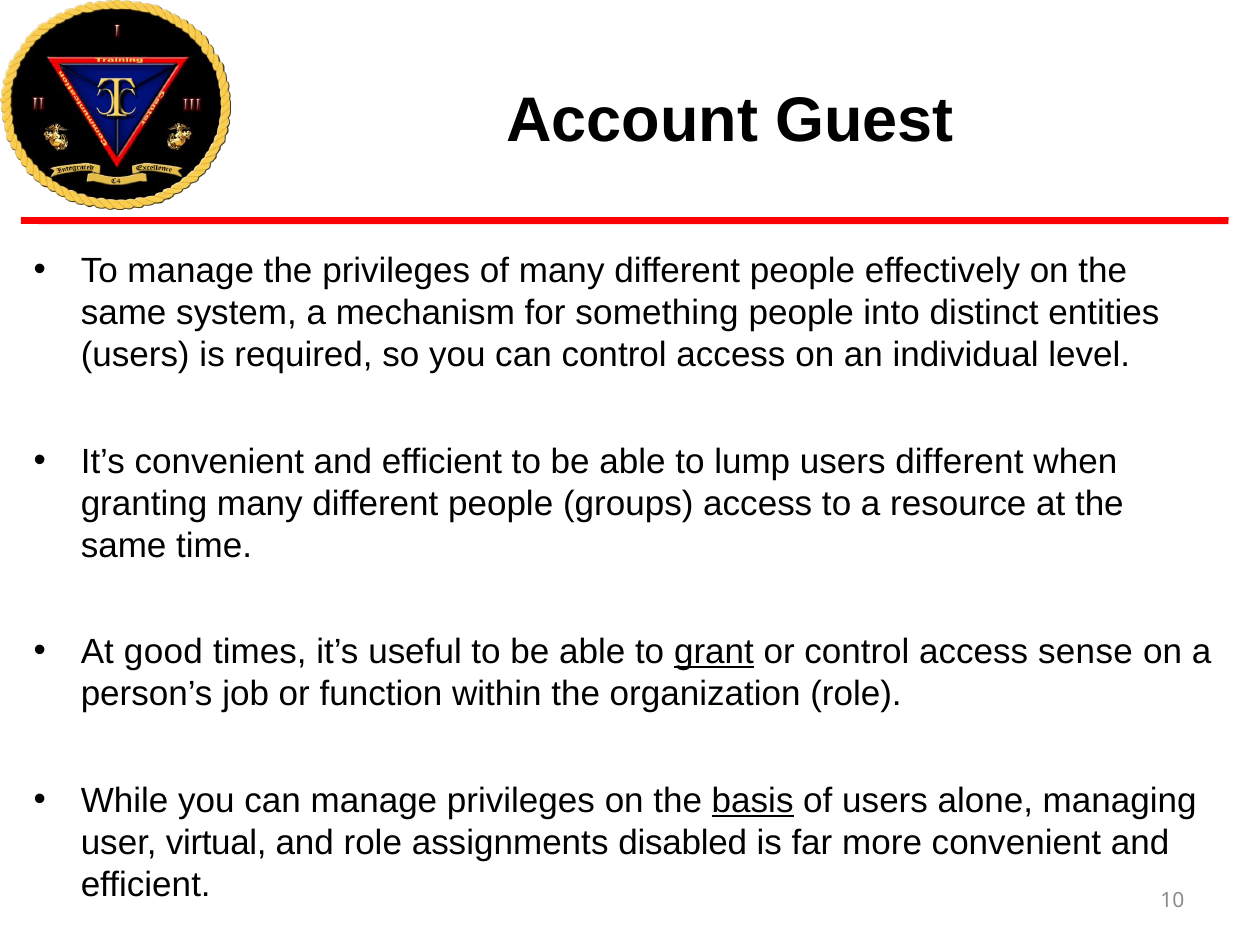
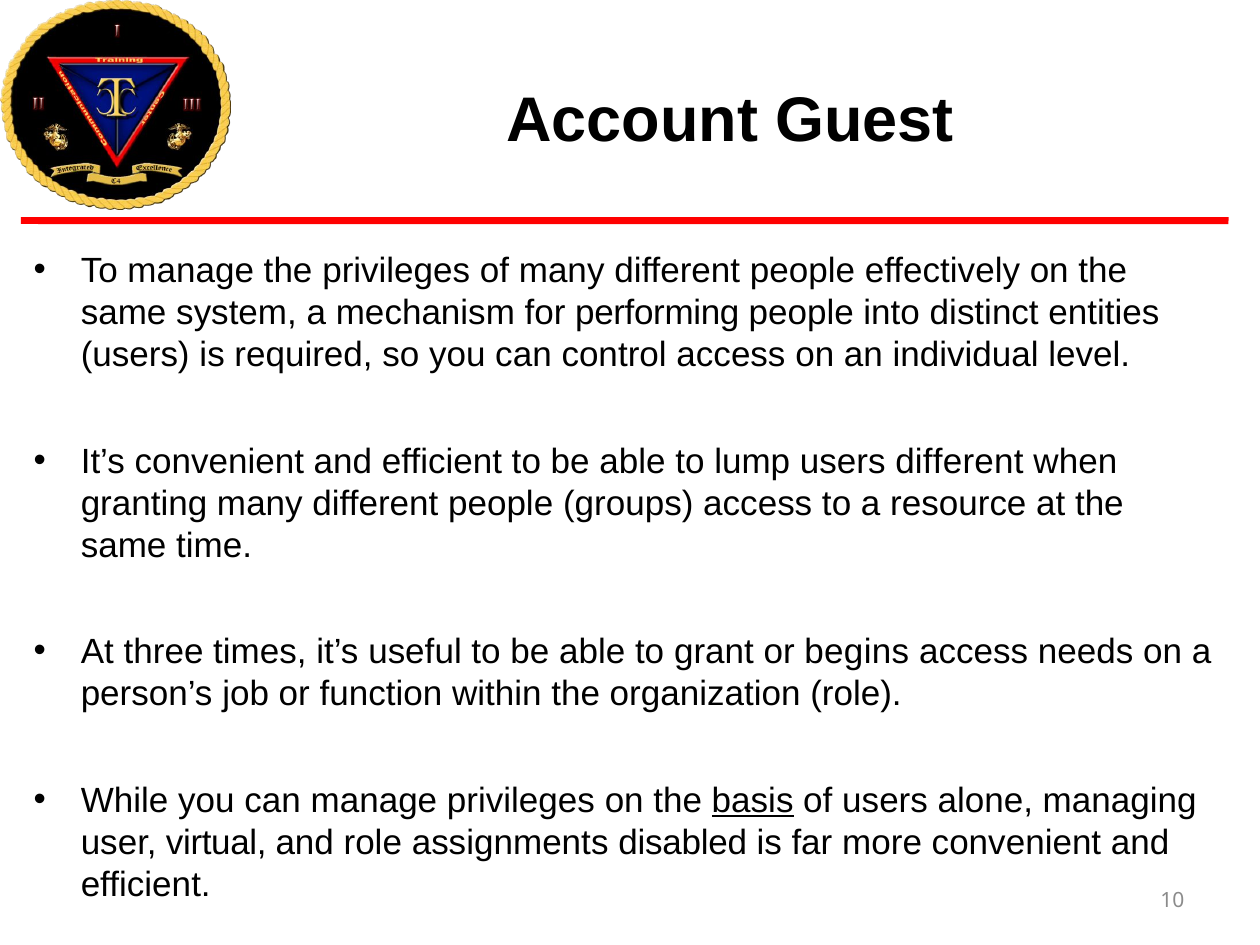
something: something -> performing
good: good -> three
grant underline: present -> none
or control: control -> begins
sense: sense -> needs
